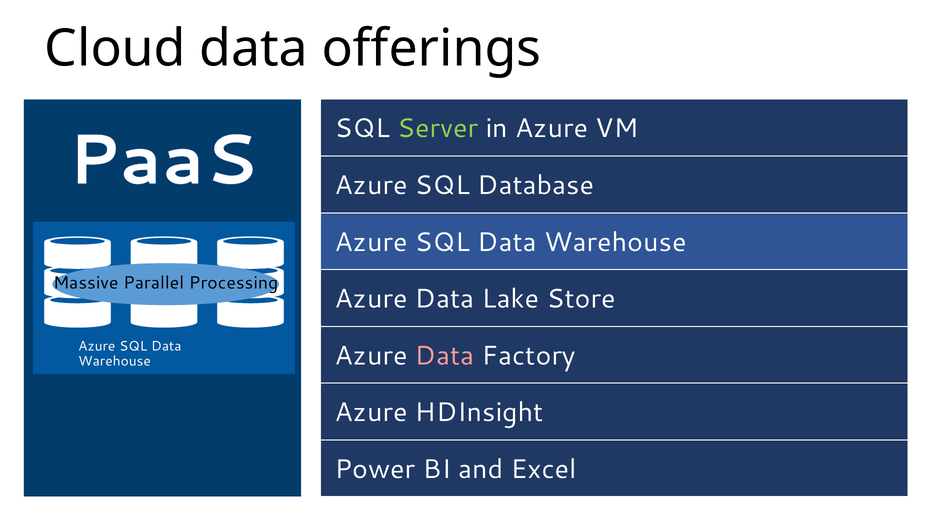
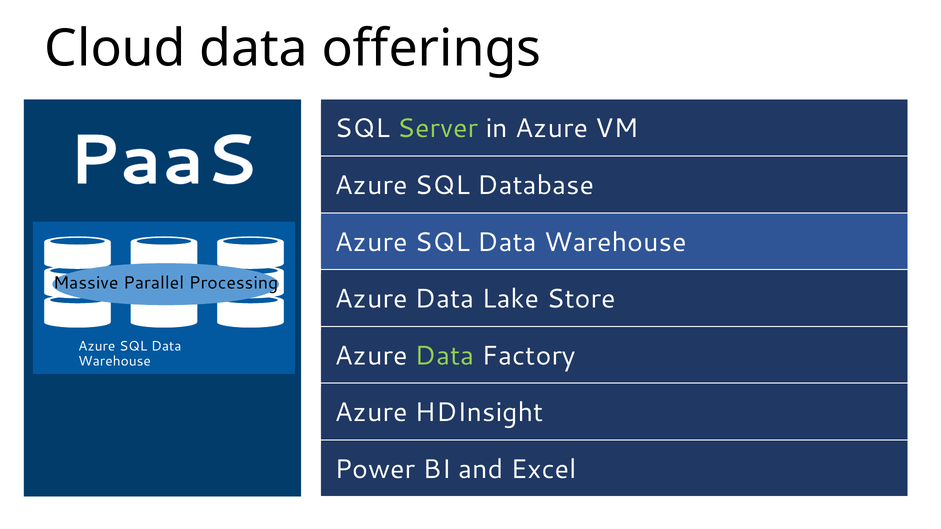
Data at (445, 356) colour: pink -> light green
